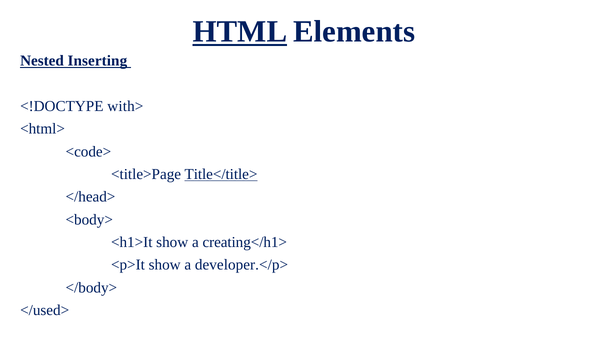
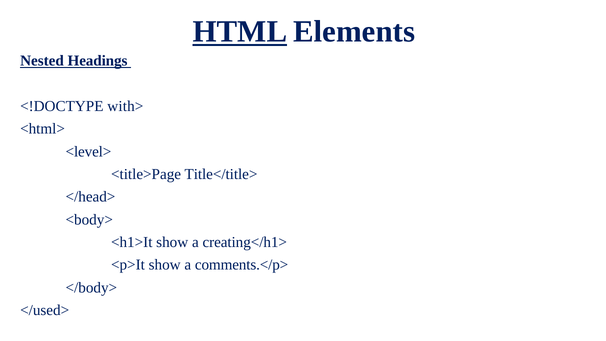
Inserting: Inserting -> Headings
<code>: <code> -> <level>
Title</title> underline: present -> none
developer.</p>: developer.</p> -> comments.</p>
